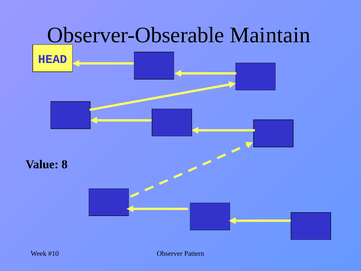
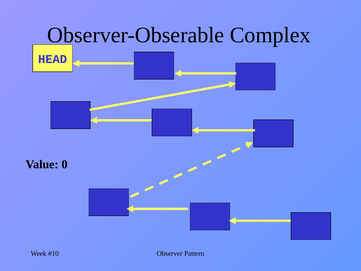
Maintain: Maintain -> Complex
8: 8 -> 0
